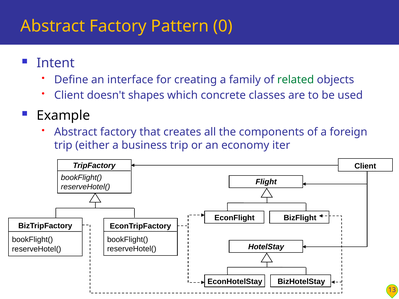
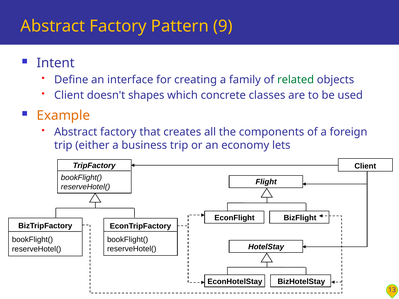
0: 0 -> 9
Example colour: black -> orange
iter: iter -> lets
